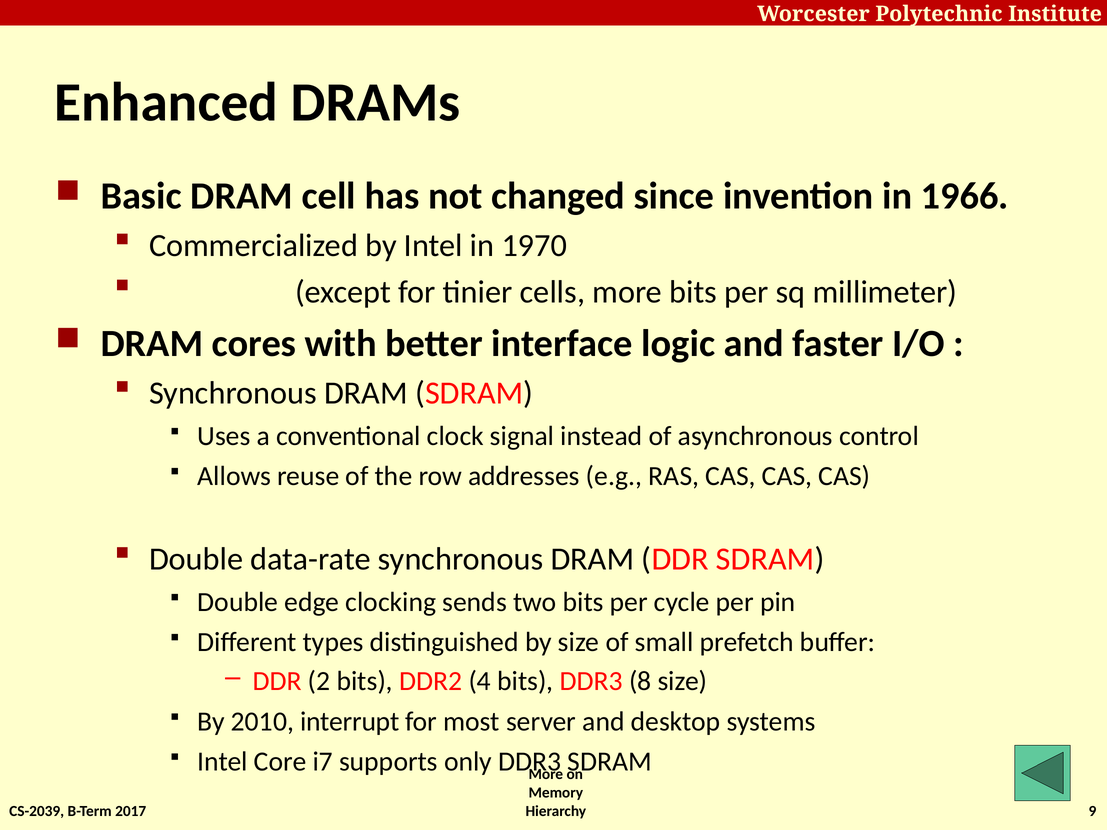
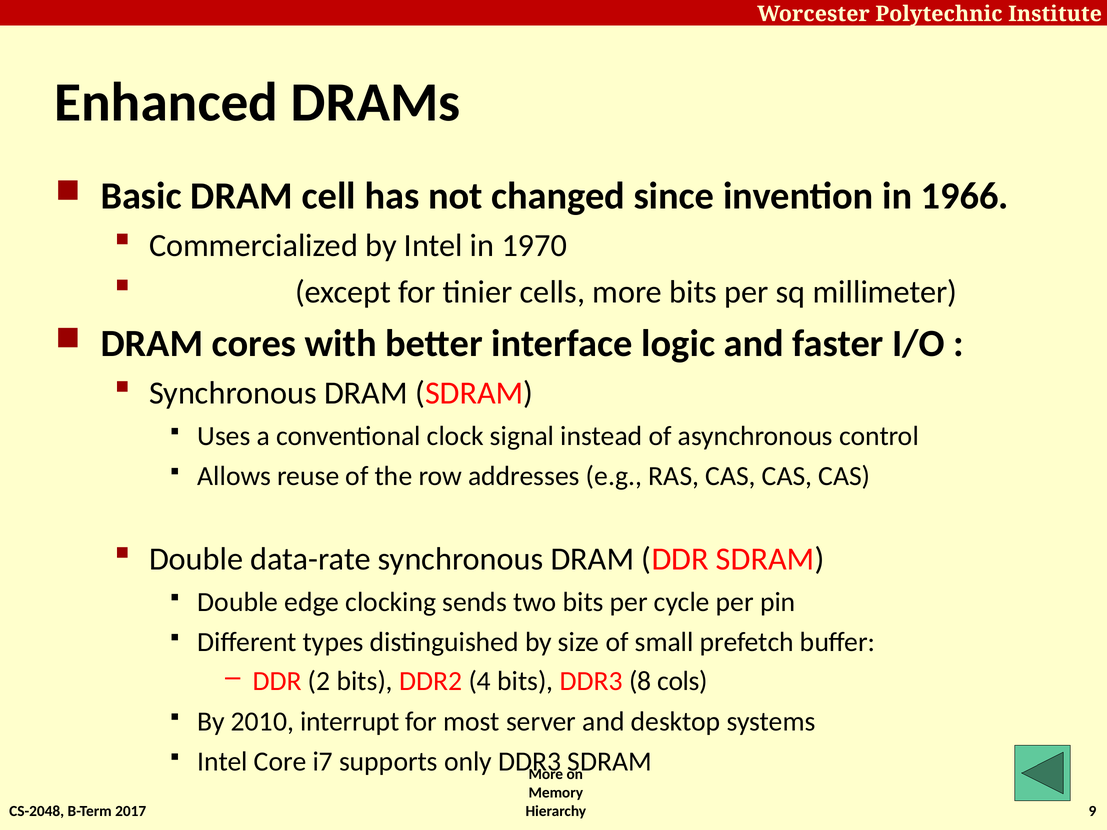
8 size: size -> cols
CS-2039: CS-2039 -> CS-2048
